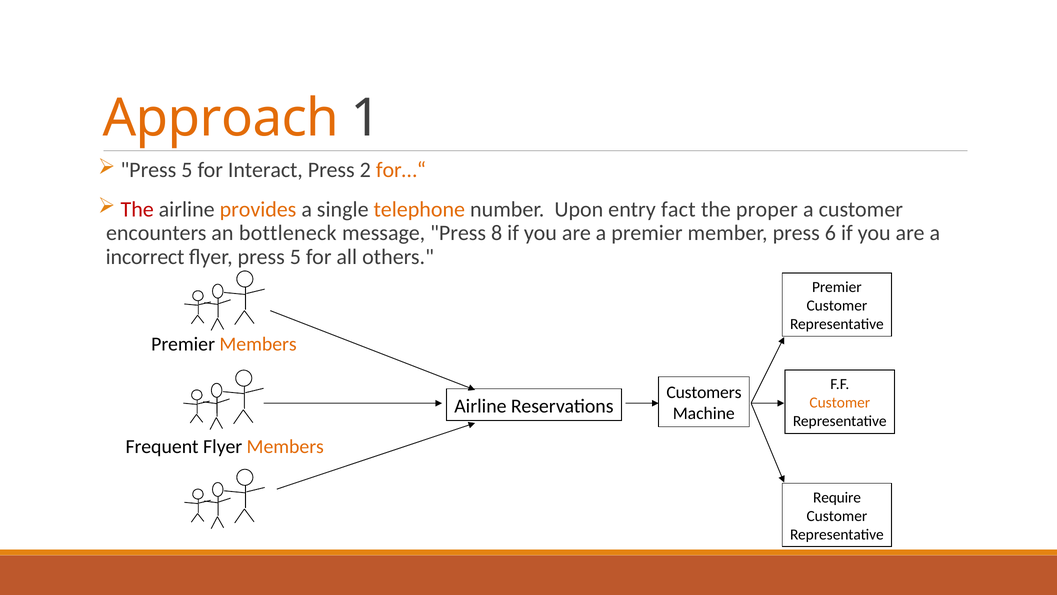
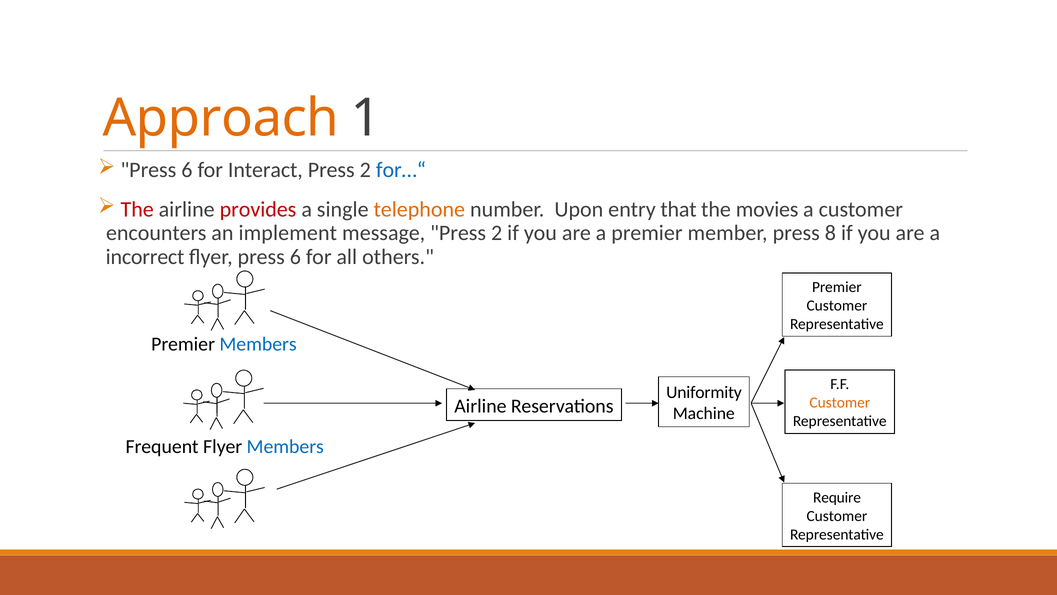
5 at (187, 170): 5 -> 6
for…“ colour: orange -> blue
provides colour: orange -> red
fact: fact -> that
proper: proper -> movies
bottleneck: bottleneck -> implement
message Press 8: 8 -> 2
6: 6 -> 8
flyer press 5: 5 -> 6
Members at (258, 344) colour: orange -> blue
Customers: Customers -> Uniformity
Members at (285, 446) colour: orange -> blue
